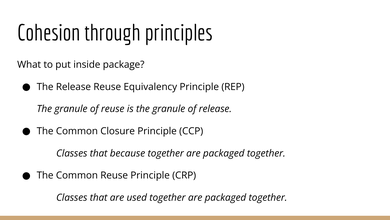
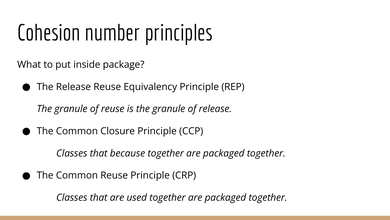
through: through -> number
